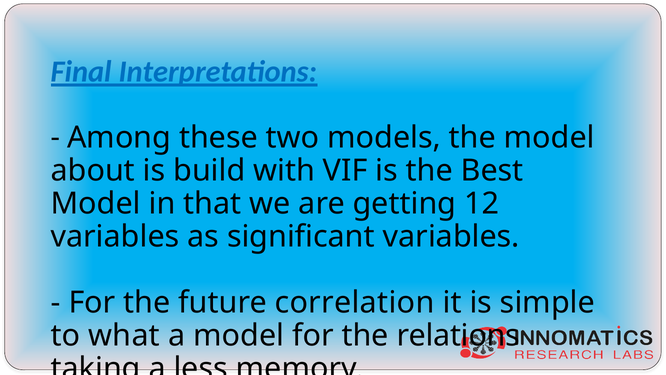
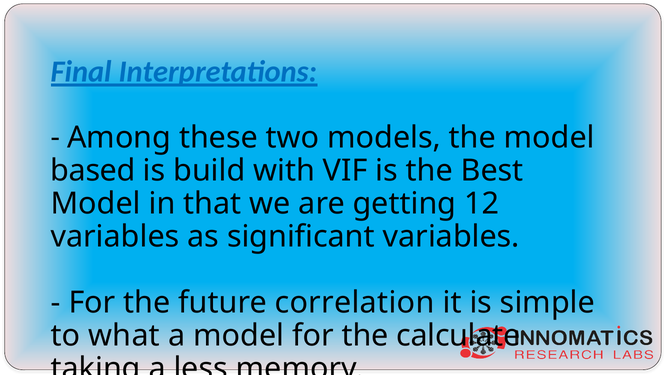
about: about -> based
relations: relations -> calculate
